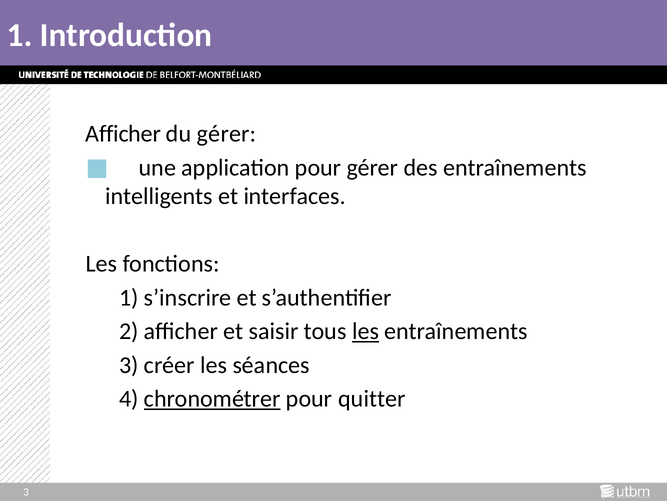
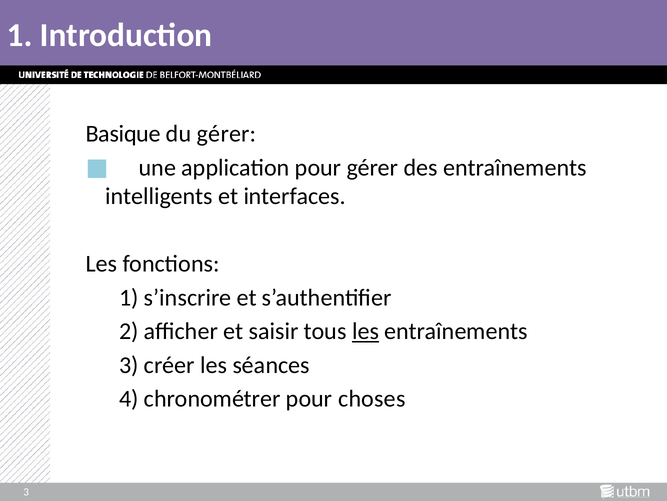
Afficher at (123, 134): Afficher -> Basique
chronométrer underline: present -> none
quitter: quitter -> choses
